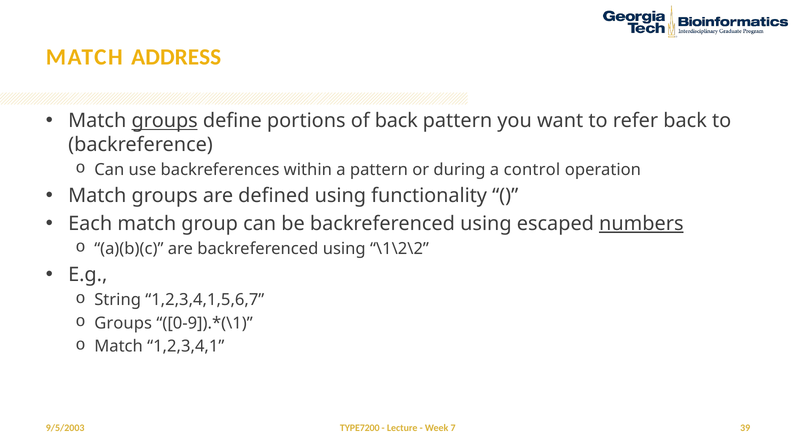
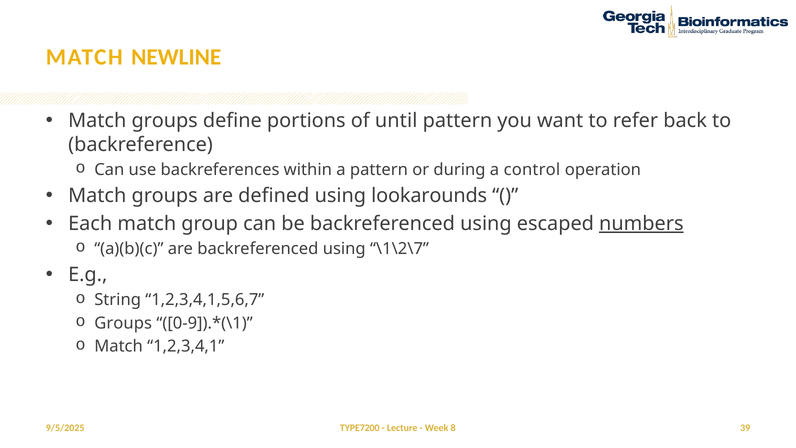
ADDRESS: ADDRESS -> NEWLINE
groups at (165, 121) underline: present -> none
of back: back -> until
functionality: functionality -> lookarounds
\1\2\2: \1\2\2 -> \1\2\7
7: 7 -> 8
9/5/2003: 9/5/2003 -> 9/5/2025
